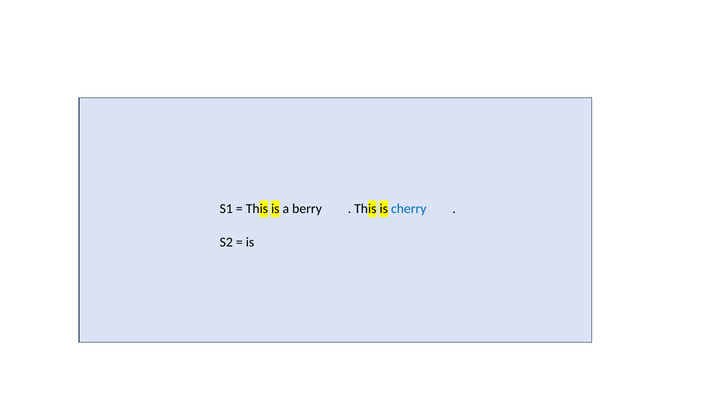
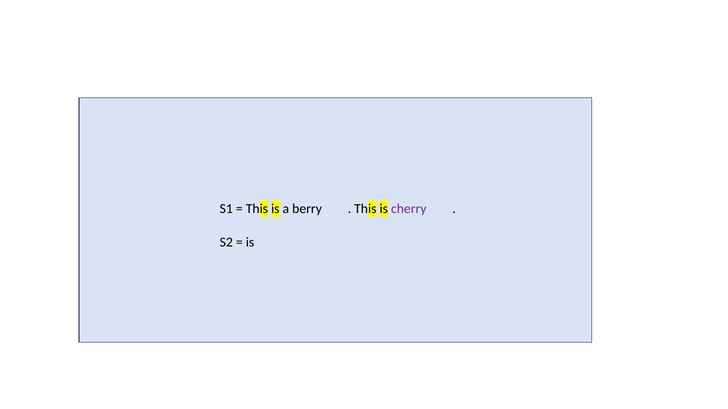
cherry colour: blue -> purple
